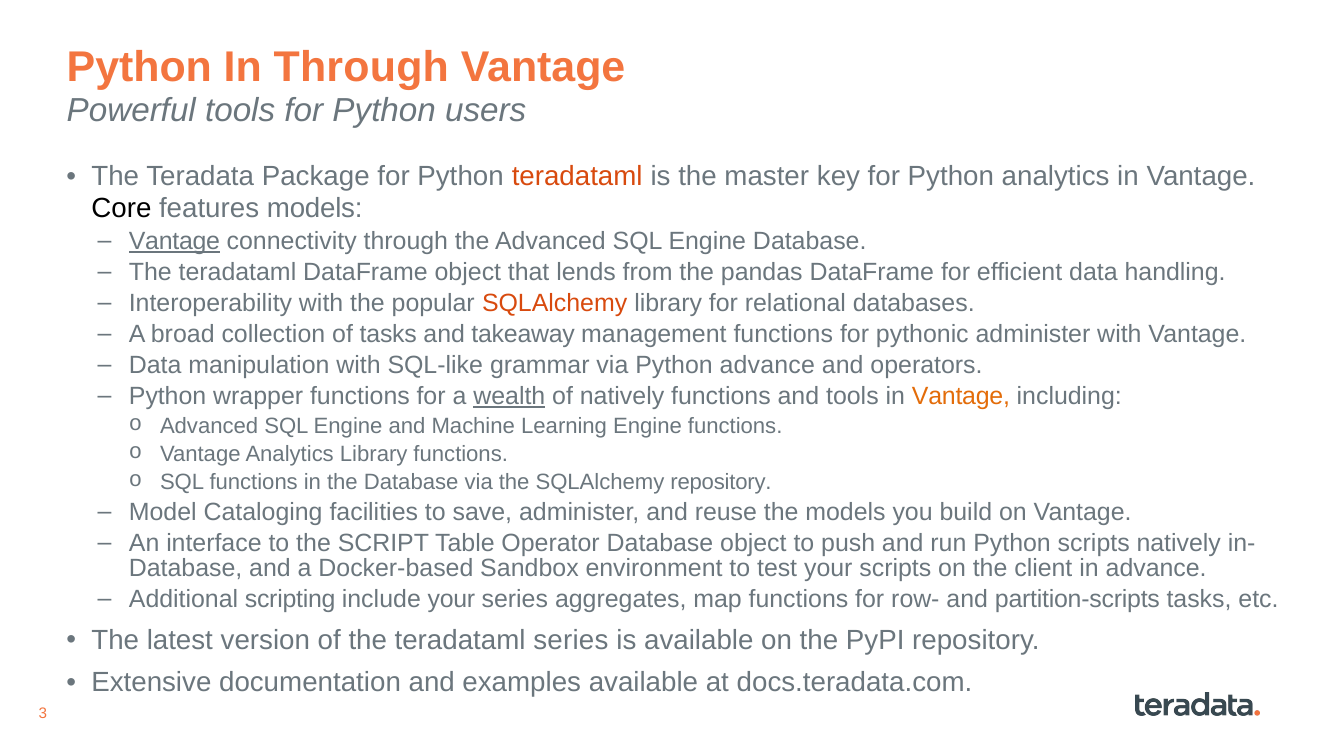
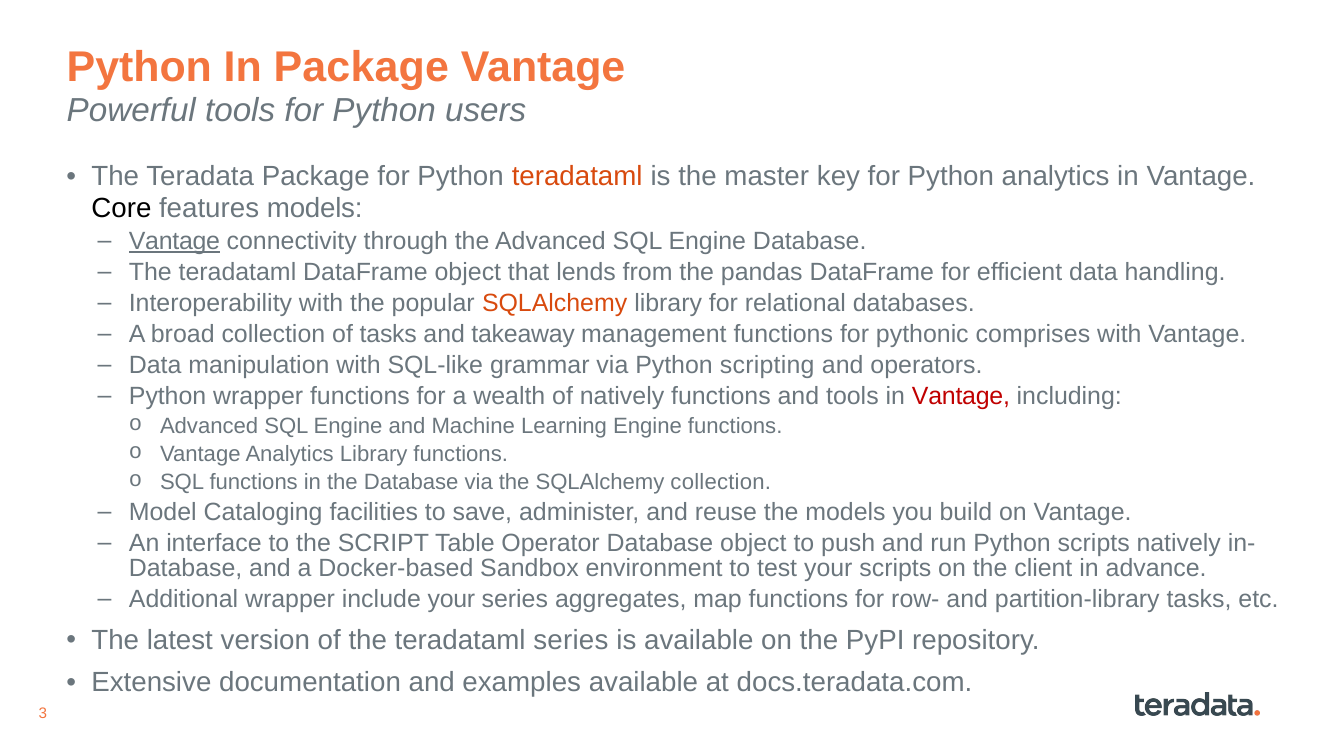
In Through: Through -> Package
pythonic administer: administer -> comprises
Python advance: advance -> scripting
wealth underline: present -> none
Vantage at (961, 396) colour: orange -> red
SQLAlchemy repository: repository -> collection
Additional scripting: scripting -> wrapper
partition-scripts: partition-scripts -> partition-library
